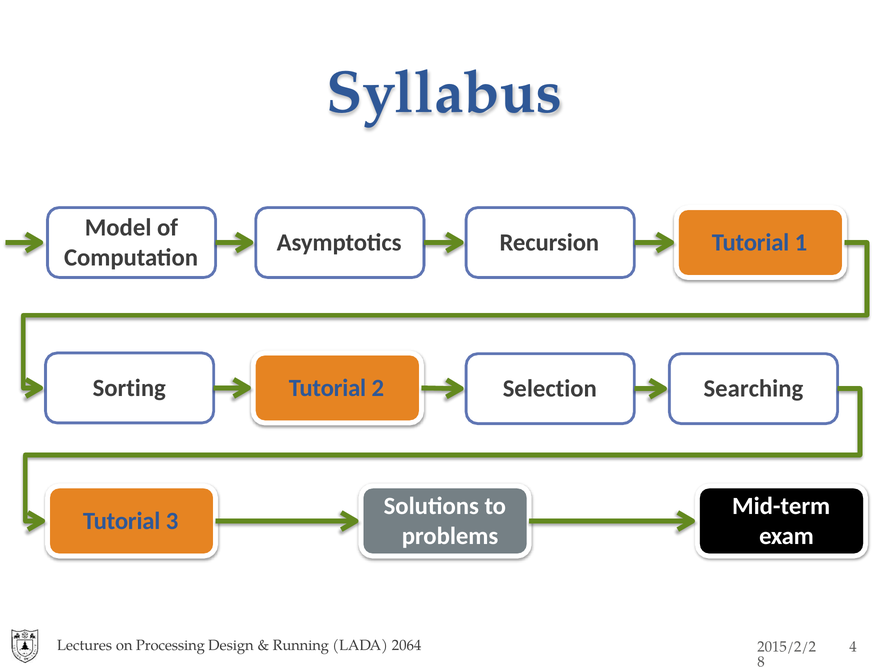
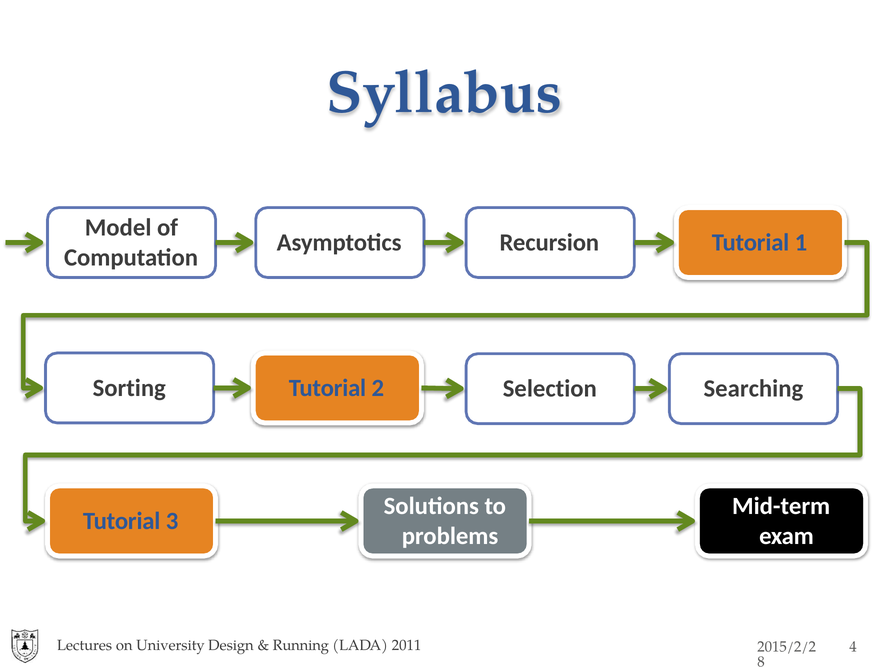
Processing: Processing -> University
2064: 2064 -> 2011
